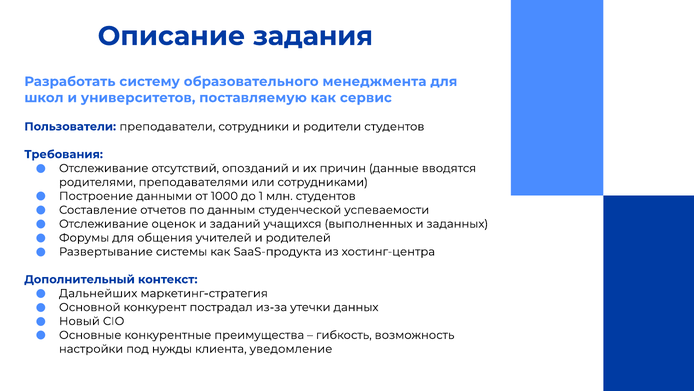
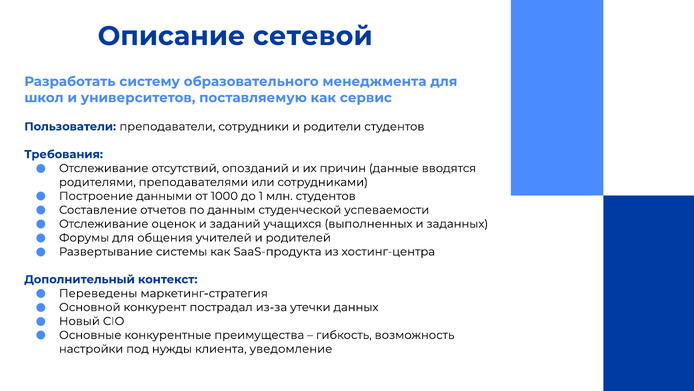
задания: задания -> сетевой
Дальнейших: Дальнейших -> Переведены
